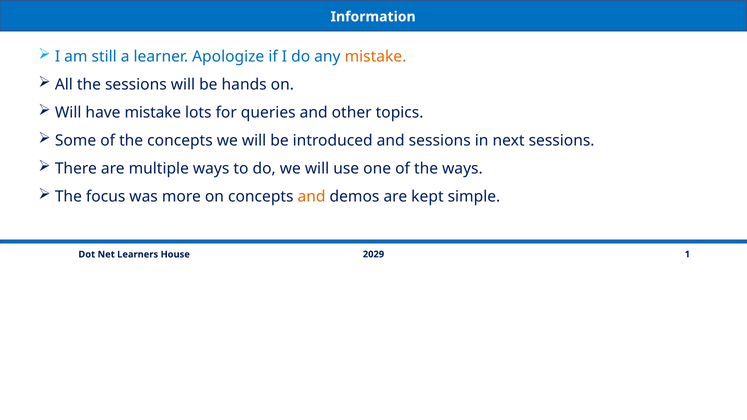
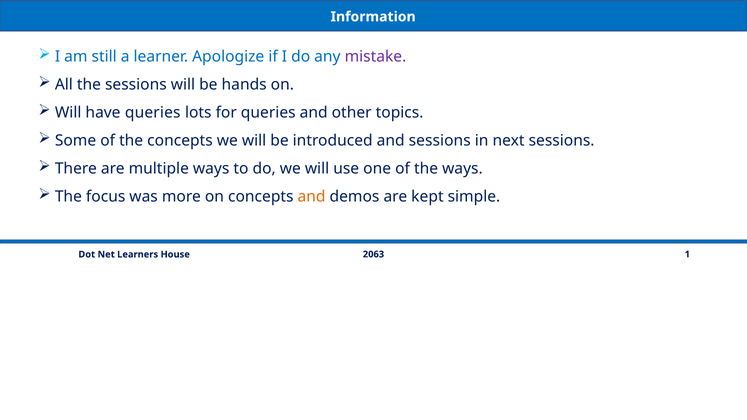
mistake at (375, 57) colour: orange -> purple
have mistake: mistake -> queries
2029: 2029 -> 2063
